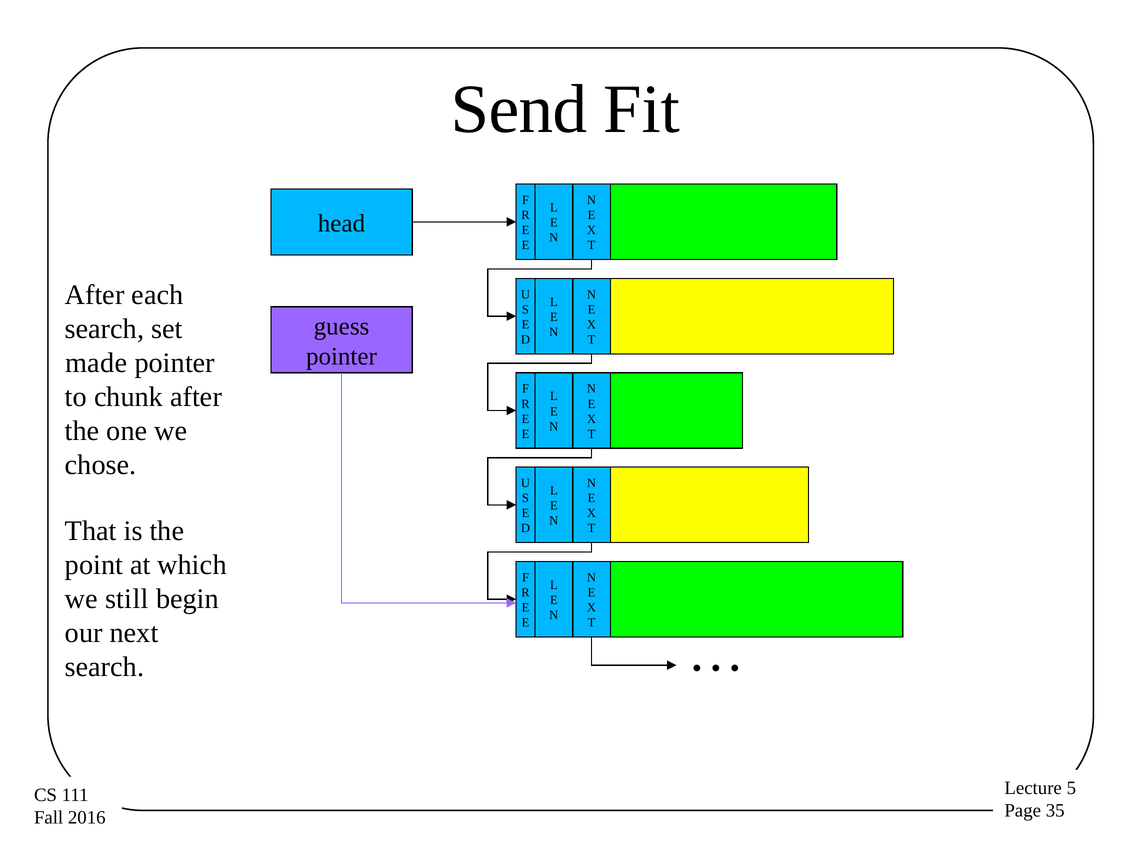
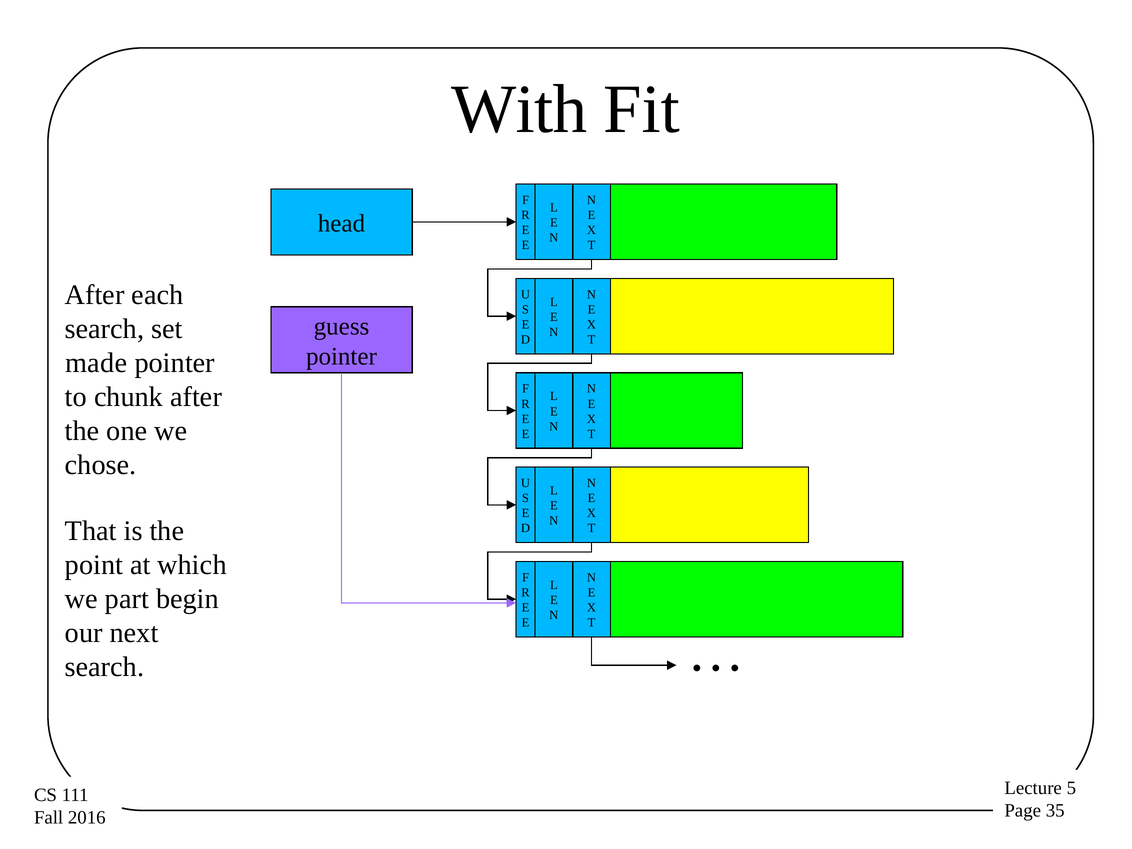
Send: Send -> With
still: still -> part
